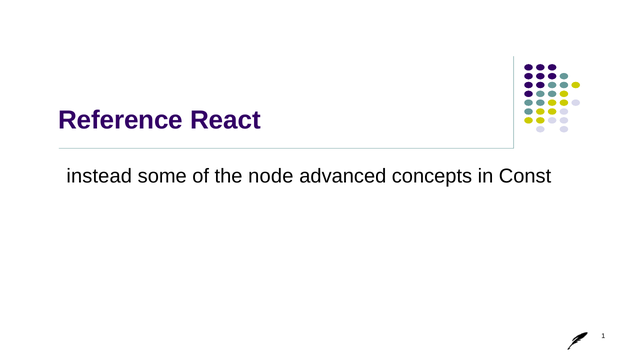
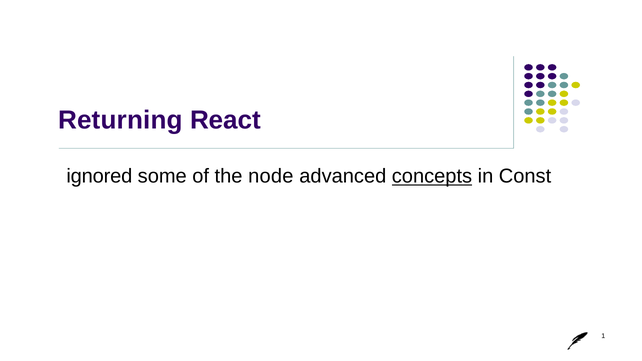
Reference: Reference -> Returning
instead: instead -> ignored
concepts underline: none -> present
